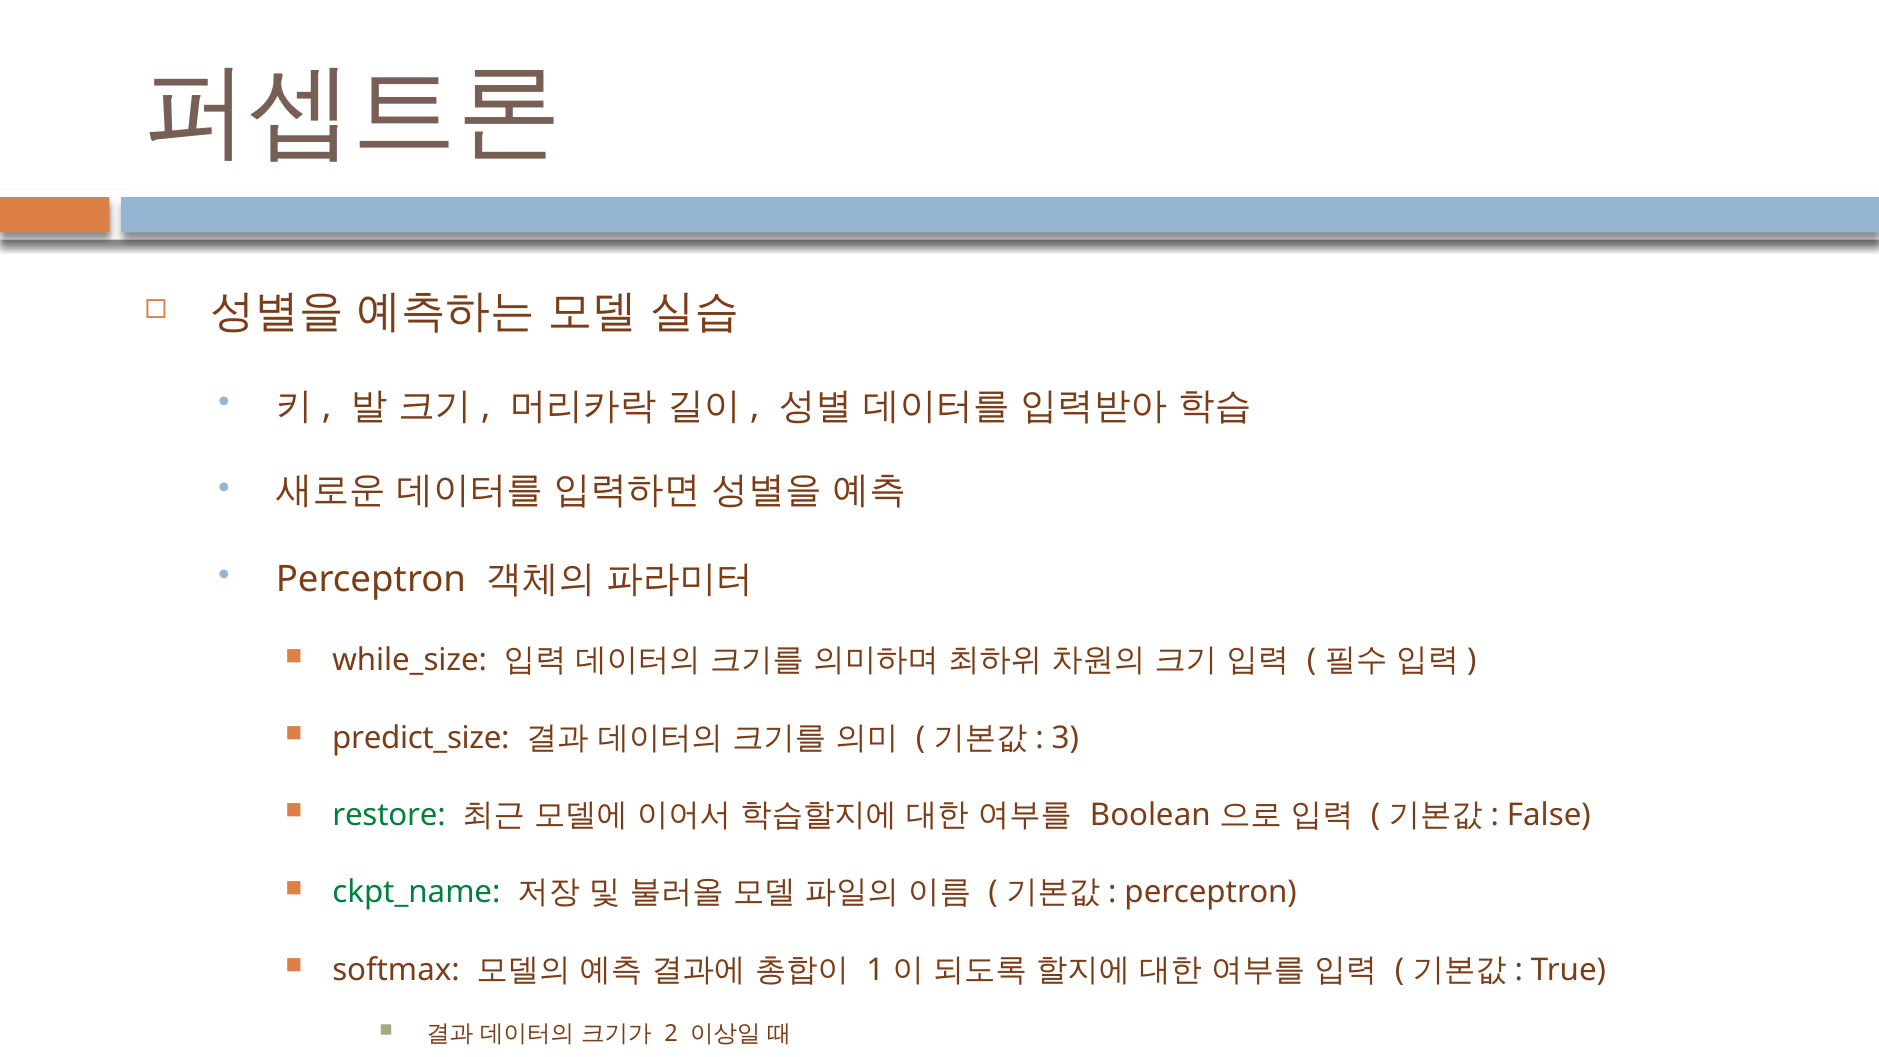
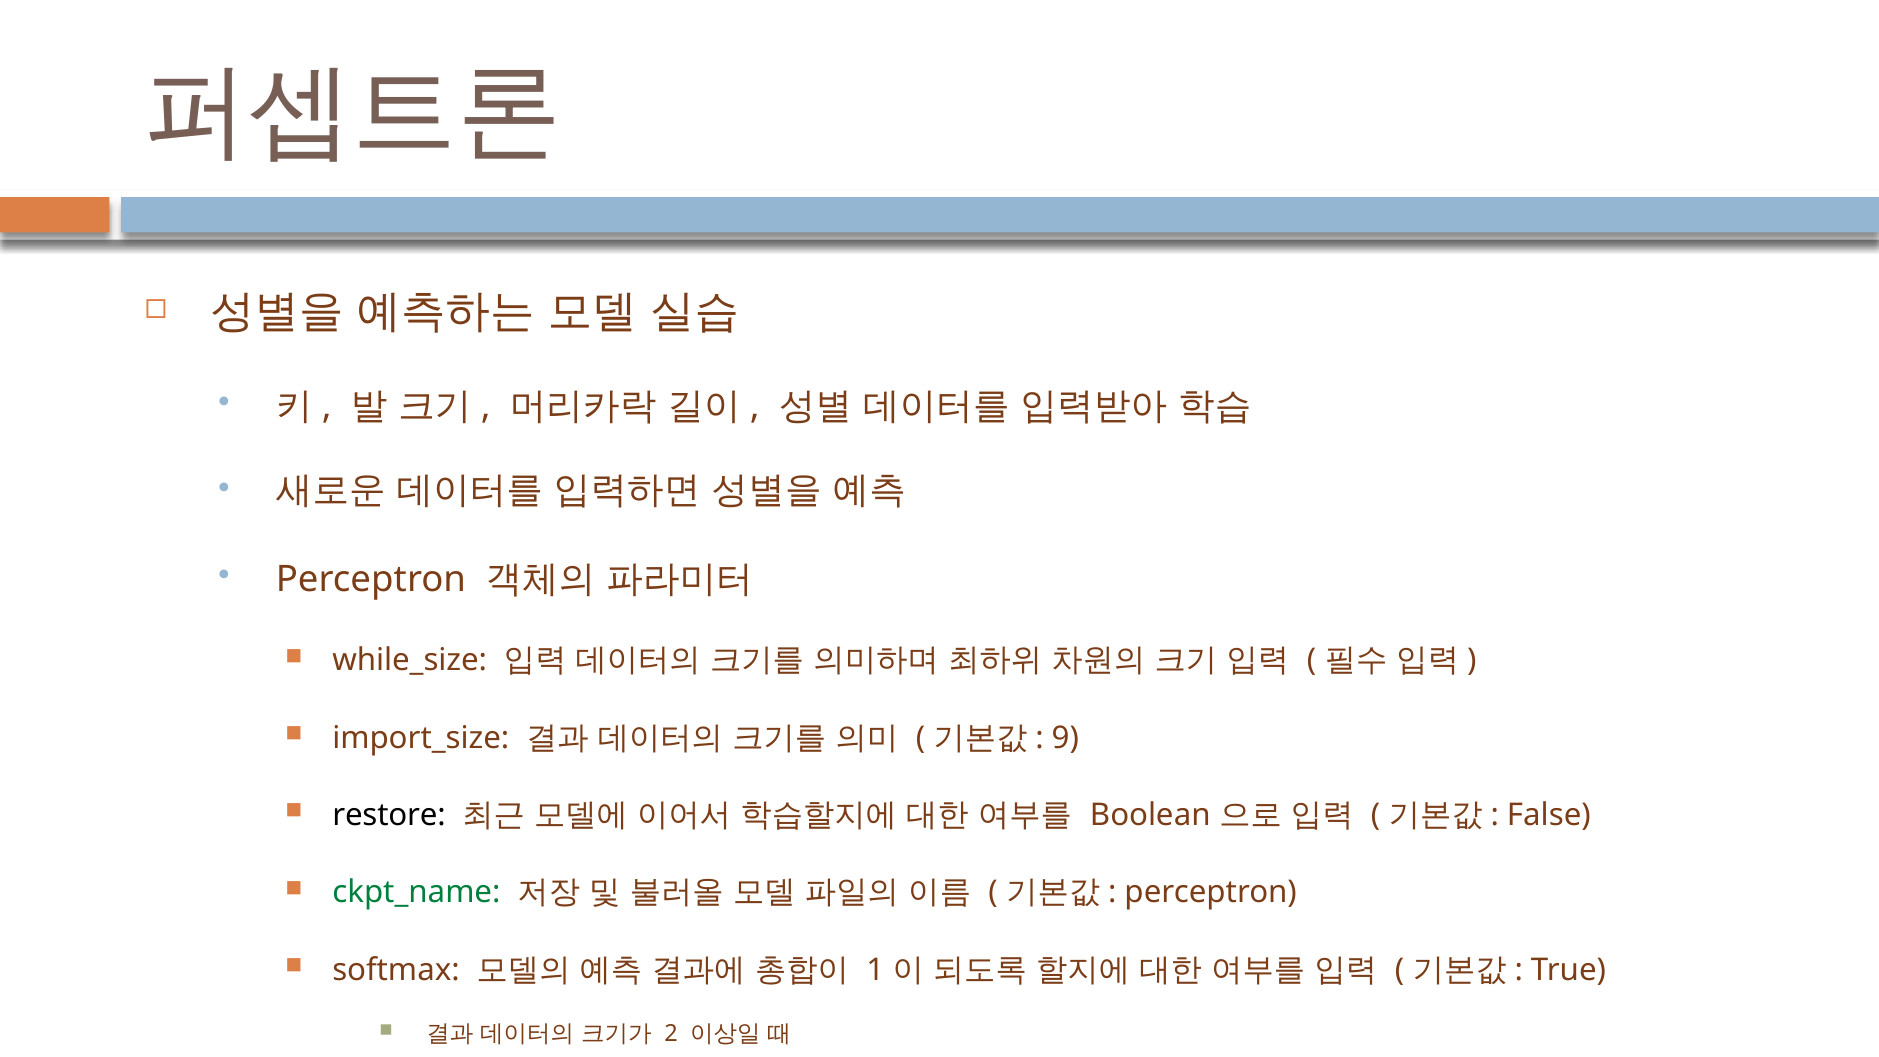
predict_size: predict_size -> import_size
3: 3 -> 9
restore colour: green -> black
